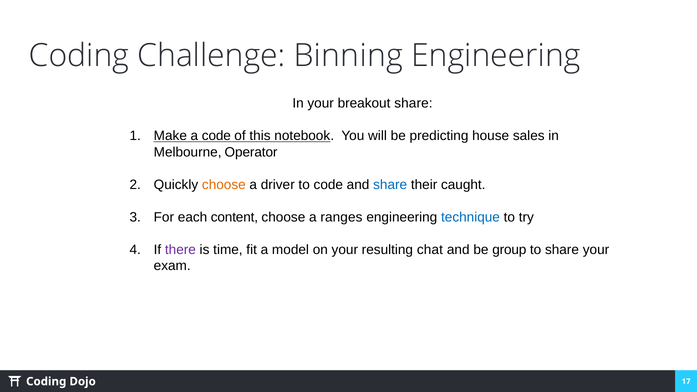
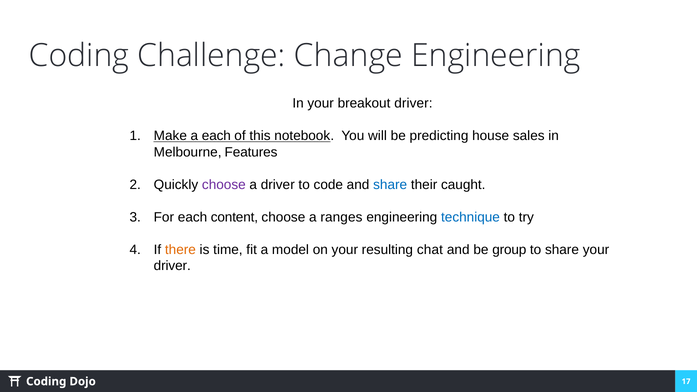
Binning: Binning -> Change
breakout share: share -> driver
a code: code -> each
Operator: Operator -> Features
choose at (224, 185) colour: orange -> purple
there colour: purple -> orange
exam at (172, 266): exam -> driver
